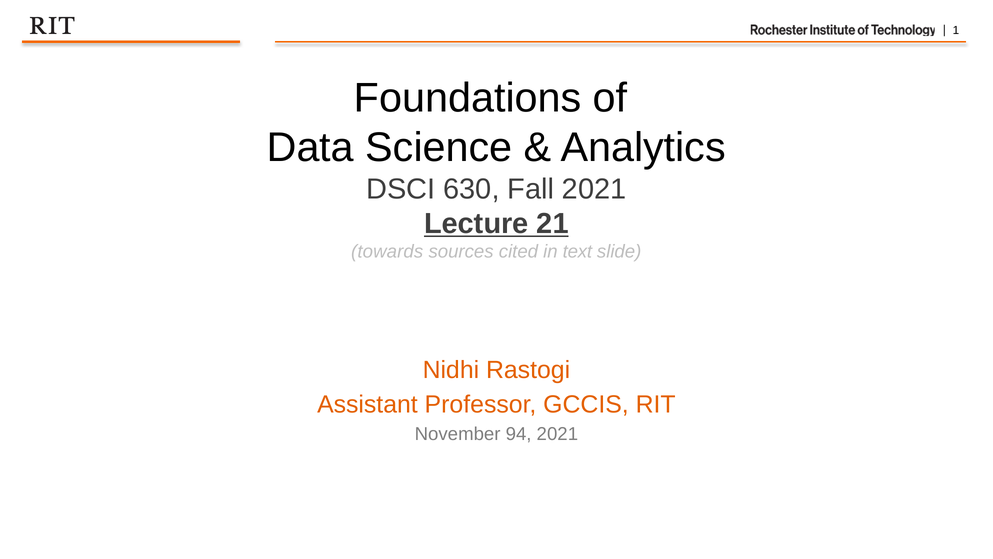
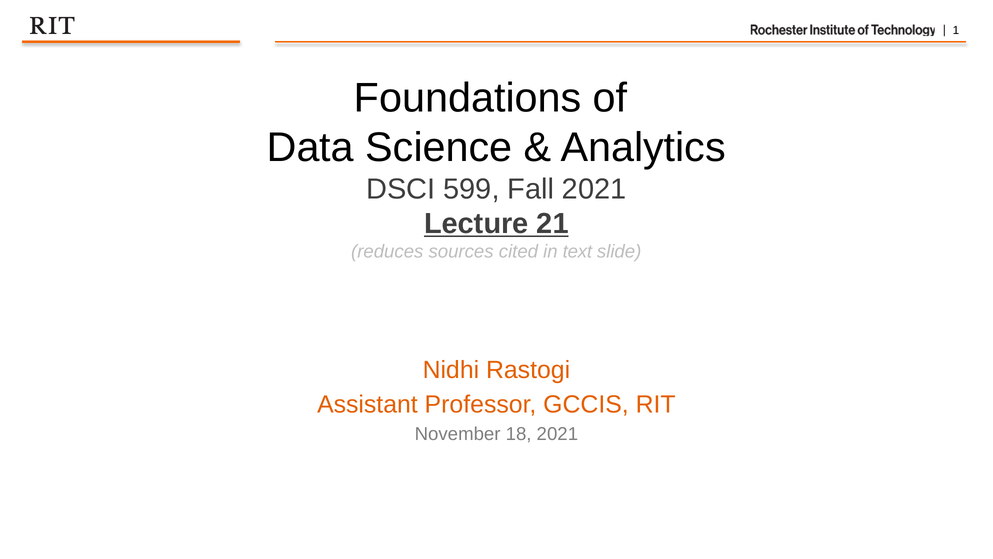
630: 630 -> 599
towards: towards -> reduces
94: 94 -> 18
